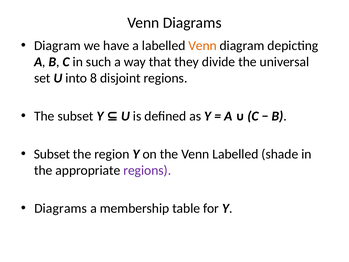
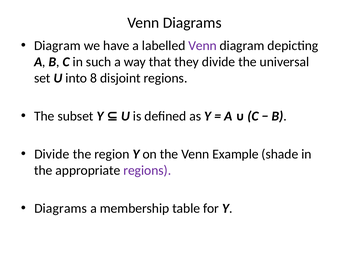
Venn at (203, 45) colour: orange -> purple
Subset at (52, 154): Subset -> Divide
Venn Labelled: Labelled -> Example
